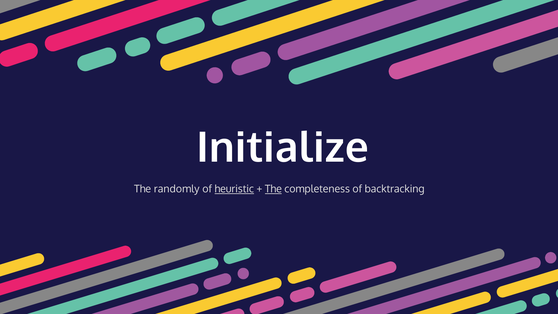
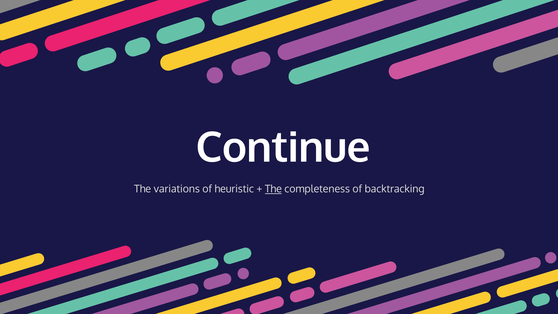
Initialize: Initialize -> Continue
randomly: randomly -> variations
heuristic underline: present -> none
